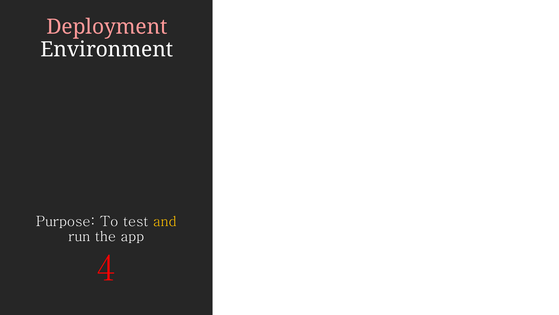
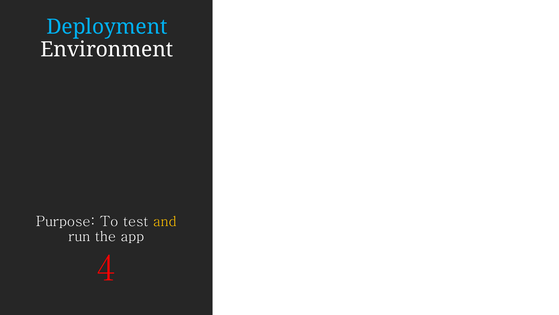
Deployment colour: pink -> light blue
